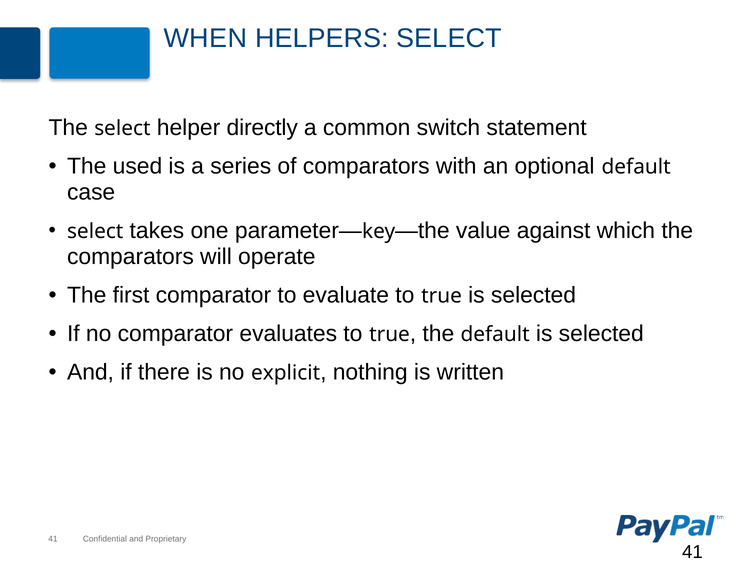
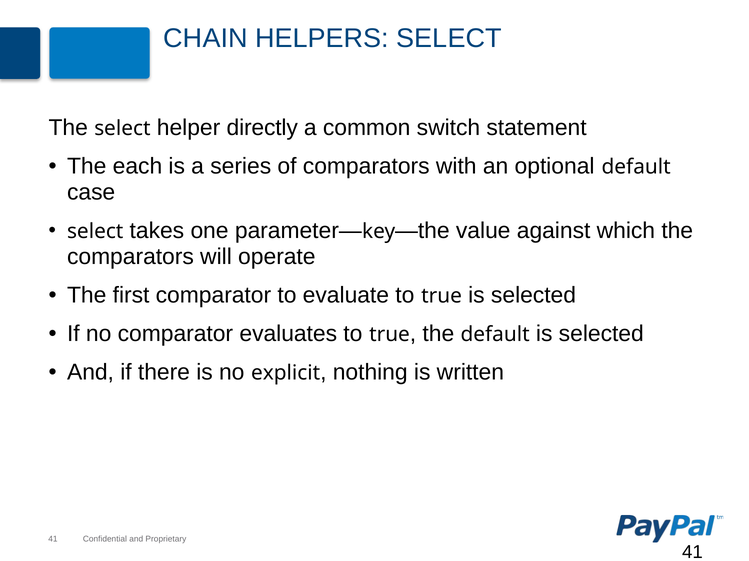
WHEN: WHEN -> CHAIN
used: used -> each
